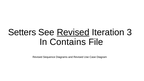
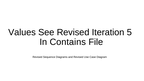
Setters: Setters -> Values
Revised at (73, 32) underline: present -> none
3: 3 -> 5
